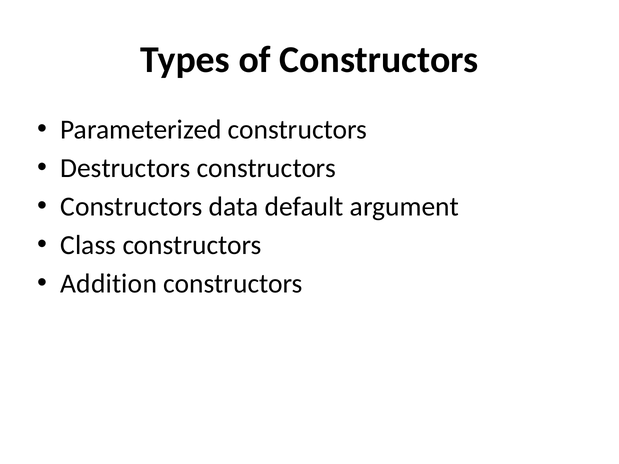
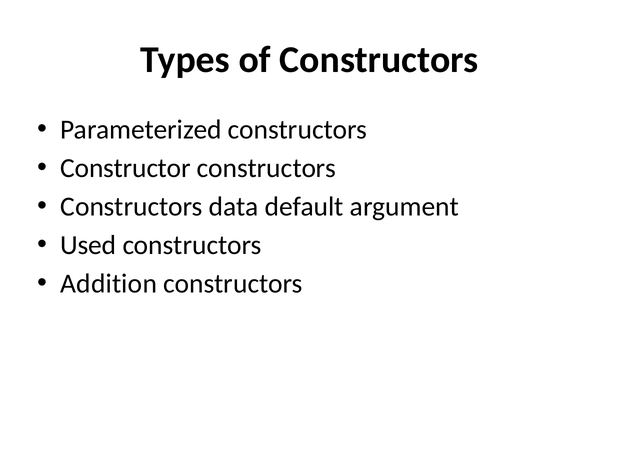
Destructors: Destructors -> Constructor
Class: Class -> Used
